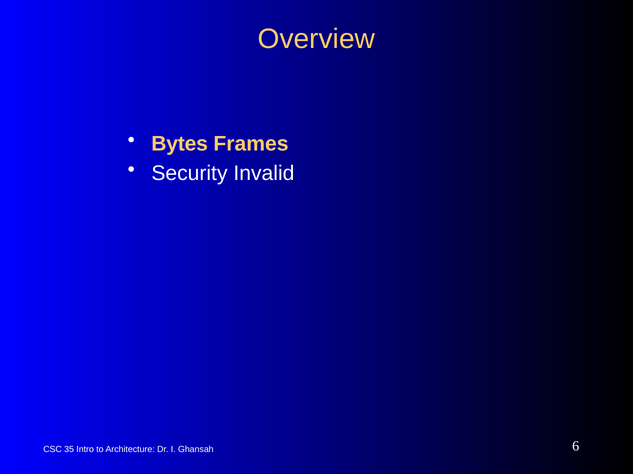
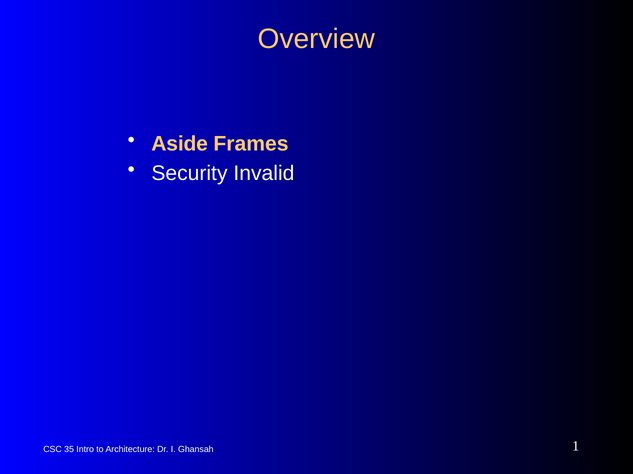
Bytes: Bytes -> Aside
6: 6 -> 1
